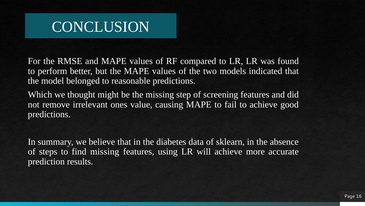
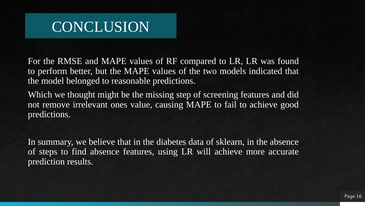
find missing: missing -> absence
